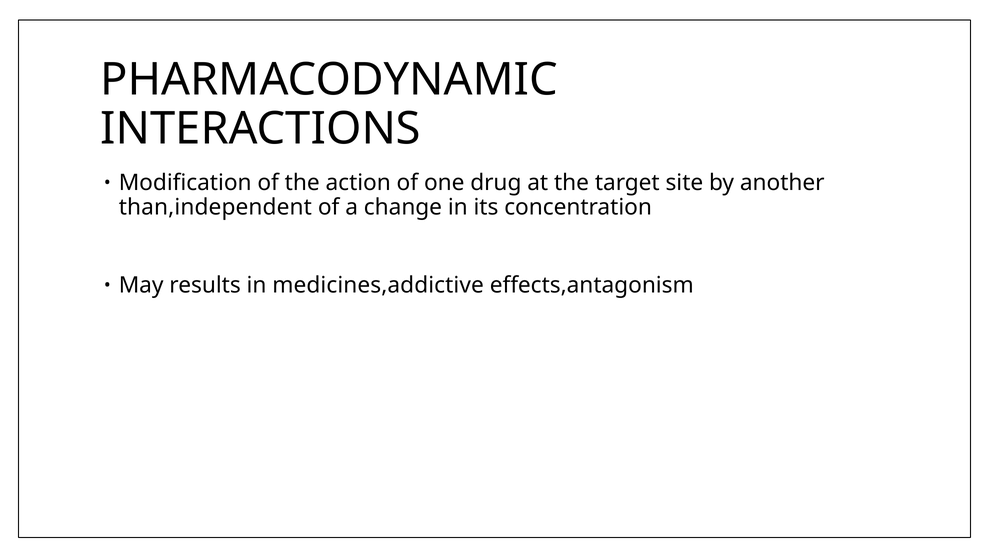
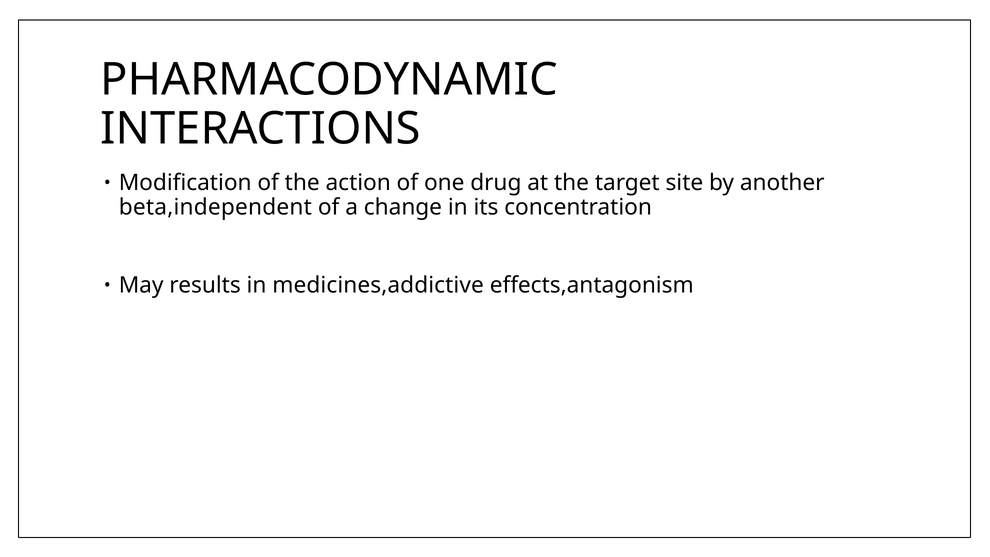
than,independent: than,independent -> beta,independent
